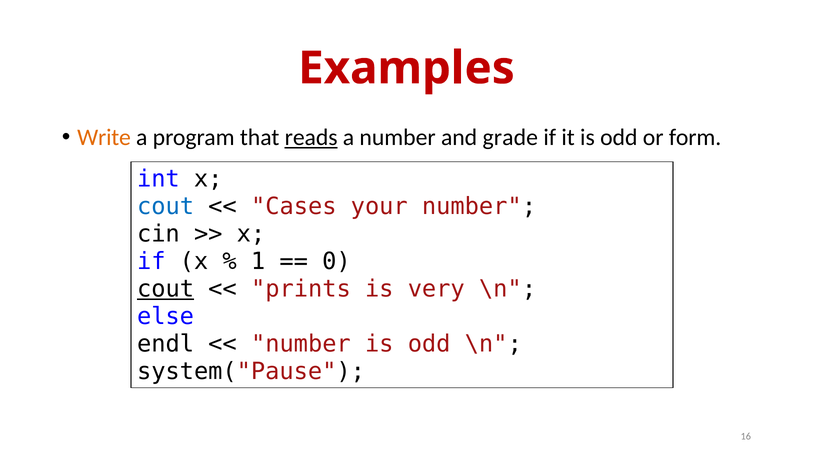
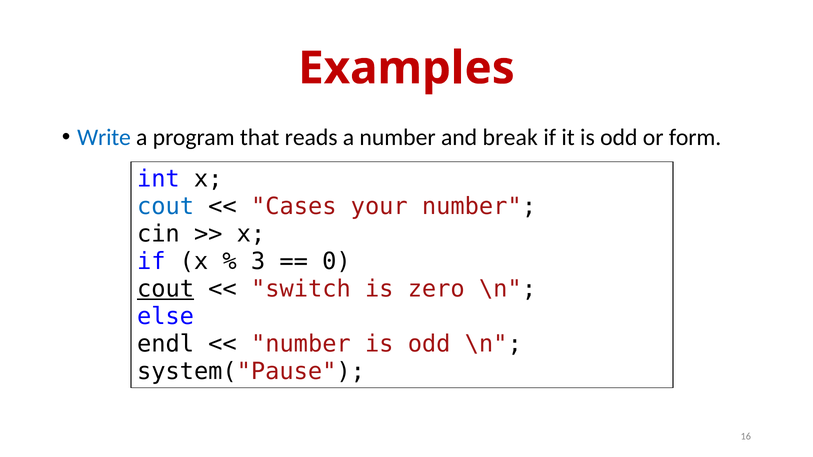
Write colour: orange -> blue
reads underline: present -> none
grade: grade -> break
1: 1 -> 3
prints: prints -> switch
very: very -> zero
